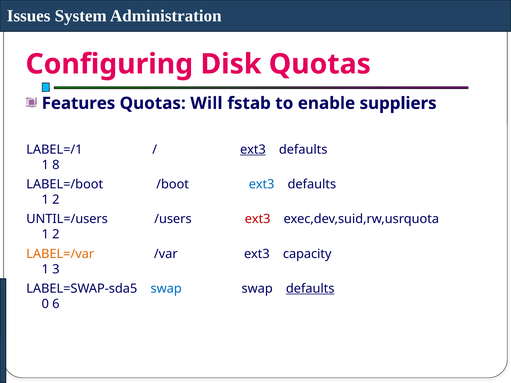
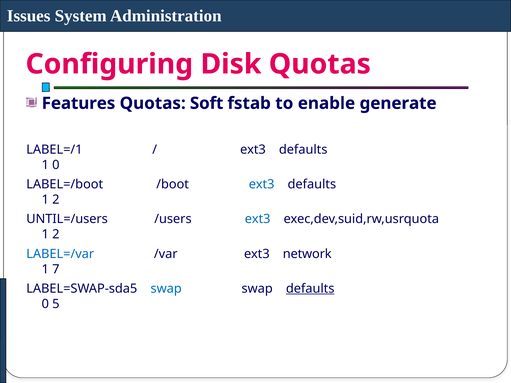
Will: Will -> Soft
suppliers: suppliers -> generate
ext3 at (253, 150) underline: present -> none
1 8: 8 -> 0
ext3 at (258, 219) colour: red -> blue
LABEL=/var colour: orange -> blue
capacity: capacity -> network
3: 3 -> 7
6: 6 -> 5
